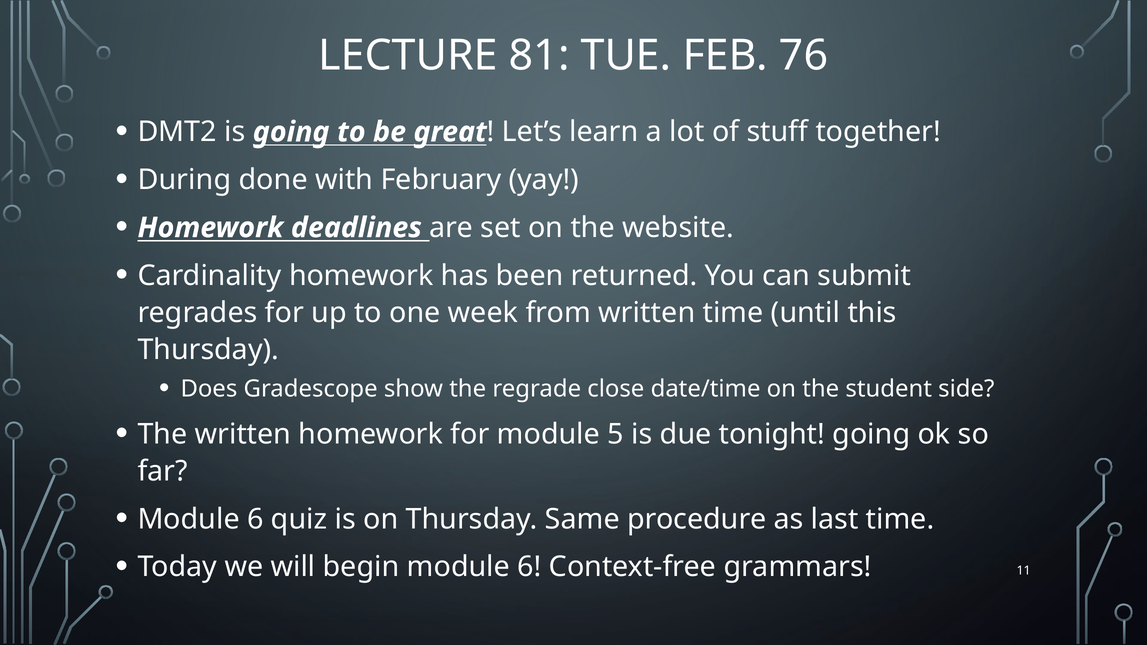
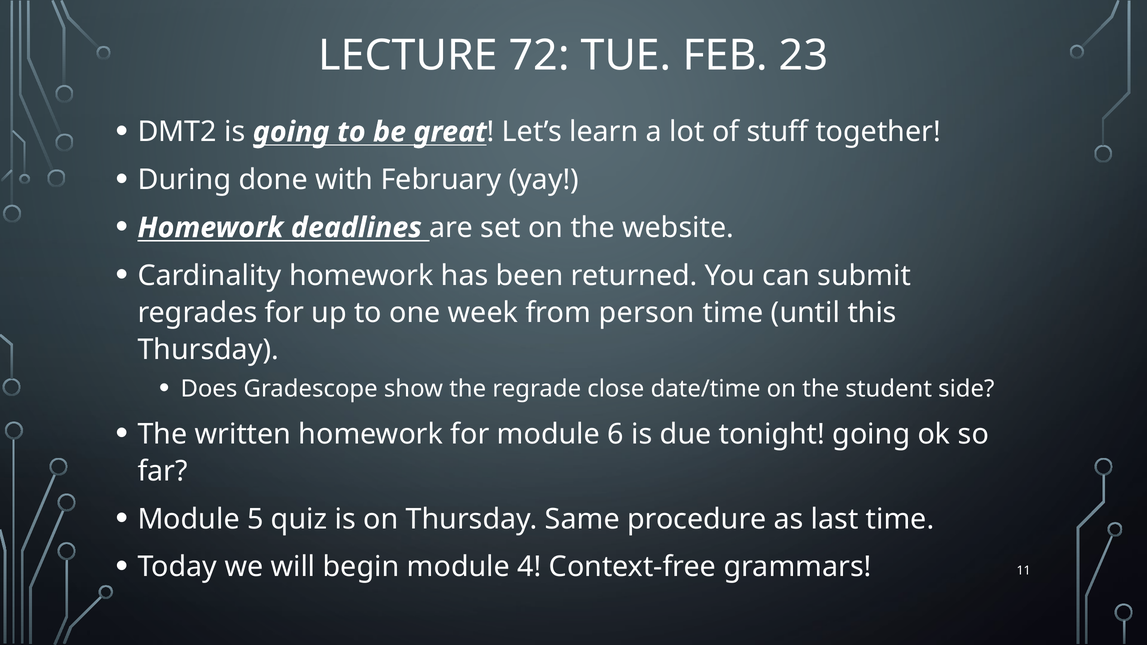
81: 81 -> 72
76: 76 -> 23
from written: written -> person
5: 5 -> 6
6 at (255, 519): 6 -> 5
begin module 6: 6 -> 4
